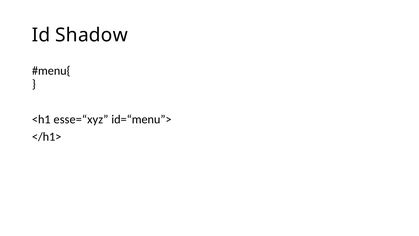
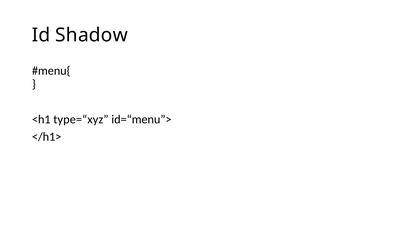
esse=“xyz: esse=“xyz -> type=“xyz
